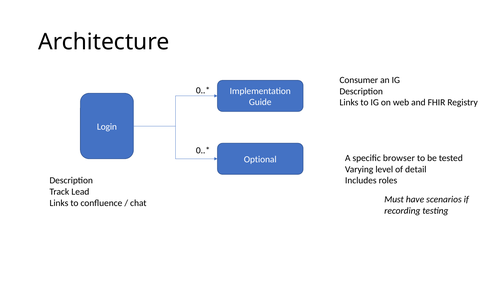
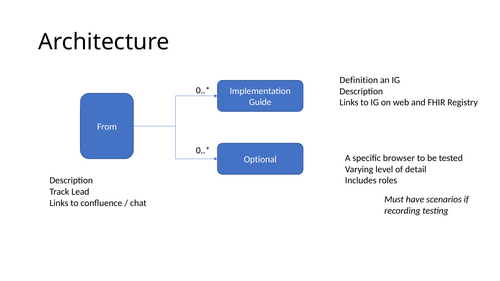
Consumer: Consumer -> Definition
Login: Login -> From
